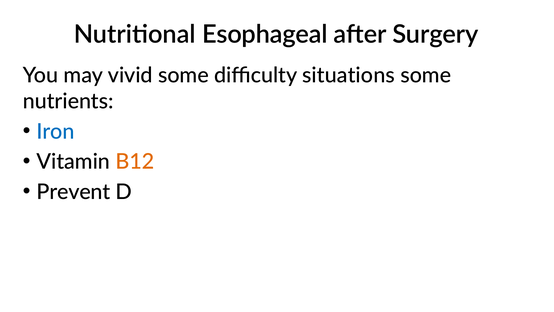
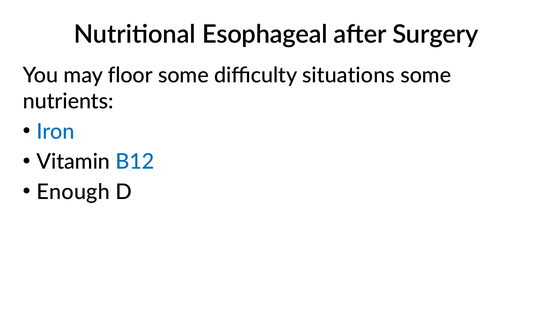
vivid: vivid -> floor
B12 colour: orange -> blue
Prevent: Prevent -> Enough
